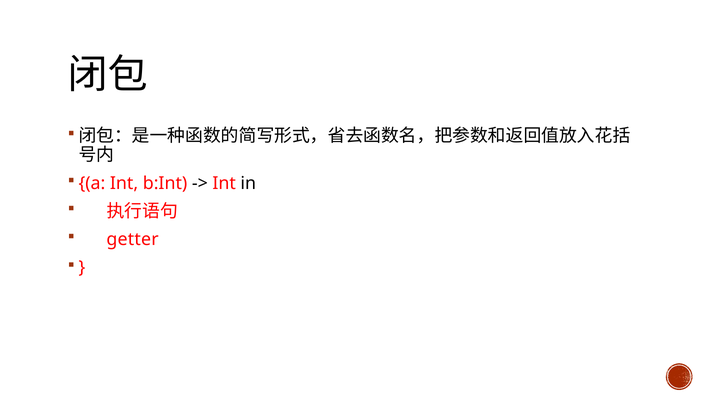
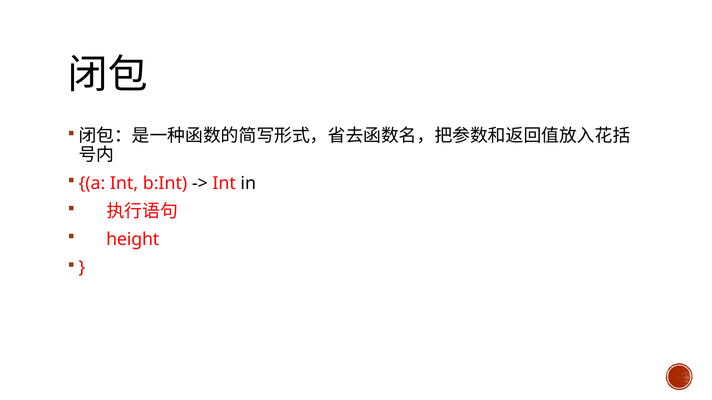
getter: getter -> height
